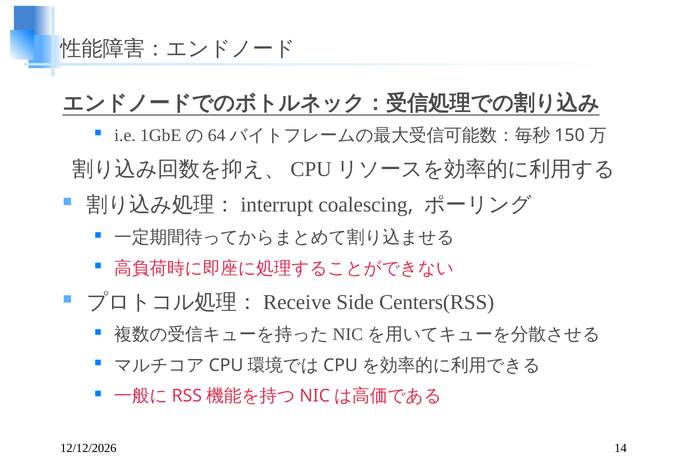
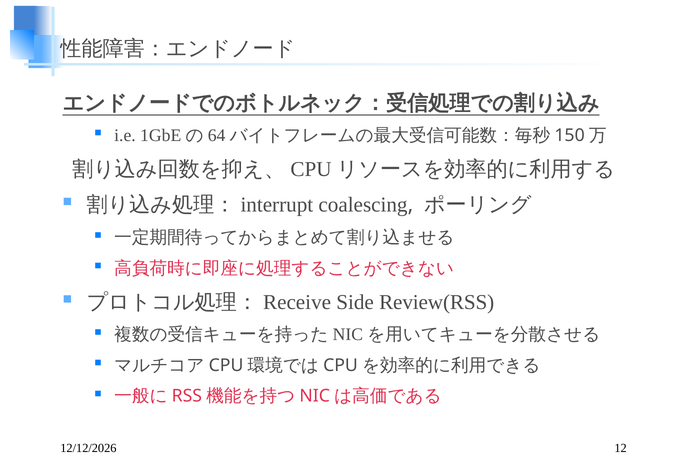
Centers(RSS: Centers(RSS -> Review(RSS
14: 14 -> 12
